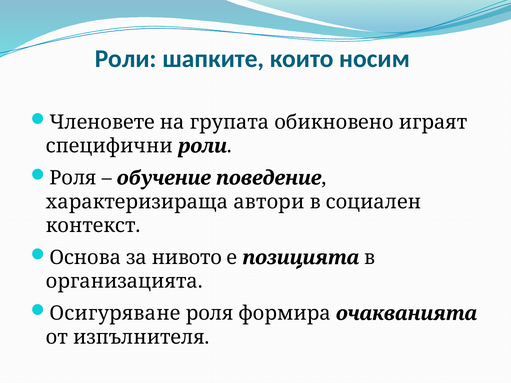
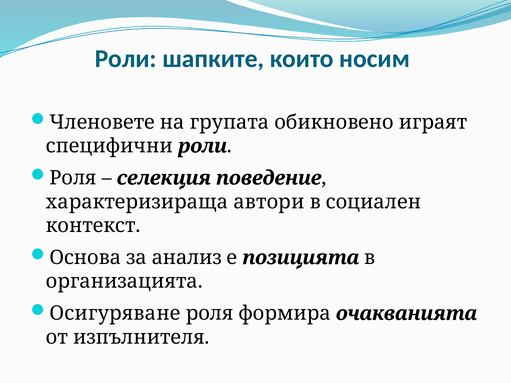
обучение: обучение -> селекция
нивото: нивото -> анализ
